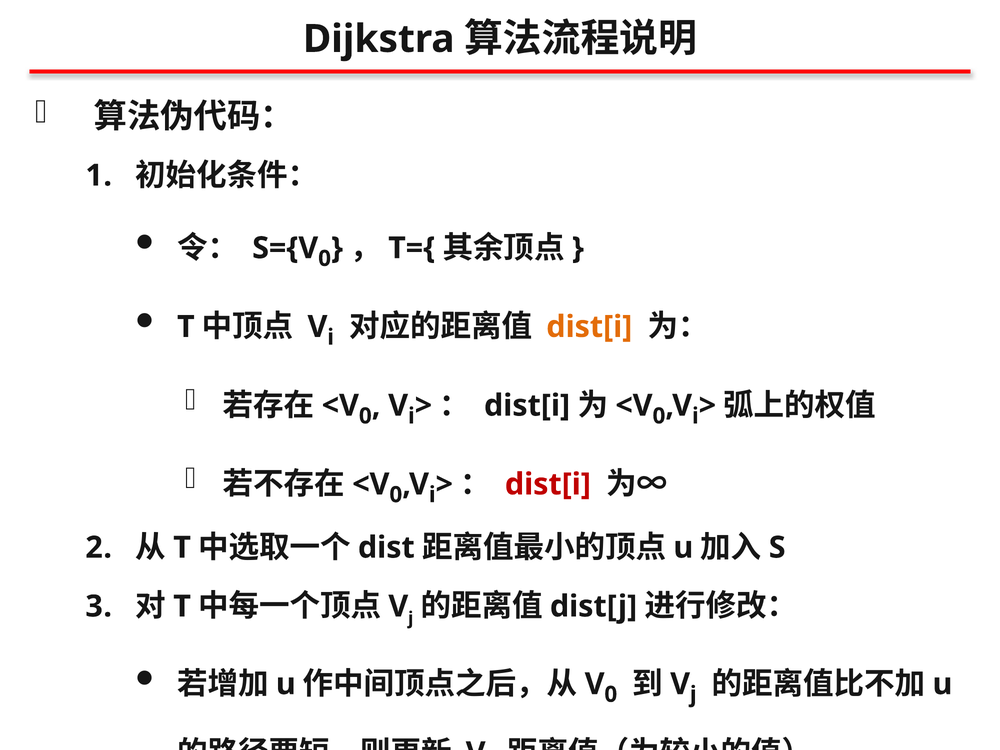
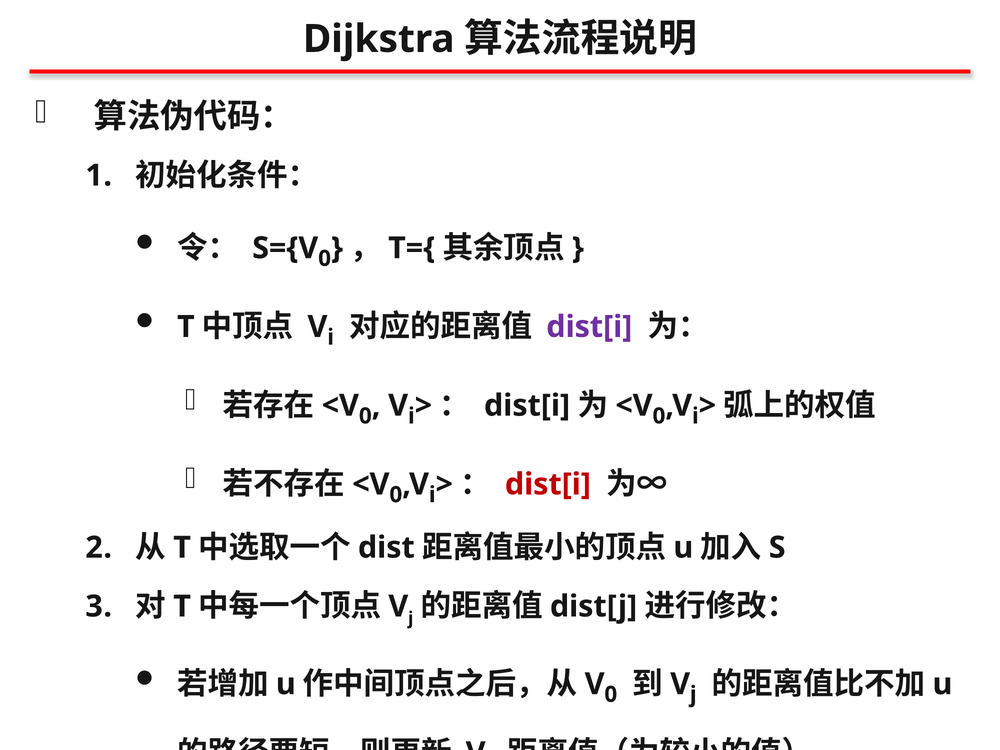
dist[i at (589, 327) colour: orange -> purple
